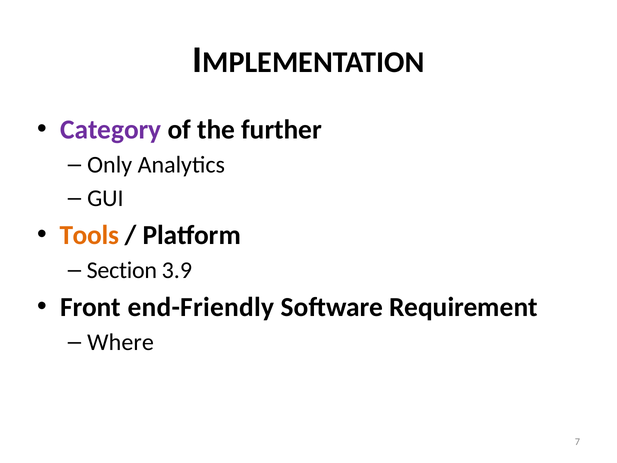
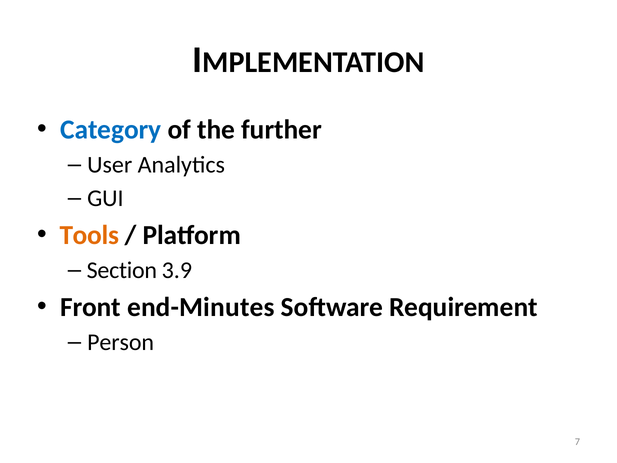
Category colour: purple -> blue
Only: Only -> User
end-Friendly: end-Friendly -> end-Minutes
Where: Where -> Person
